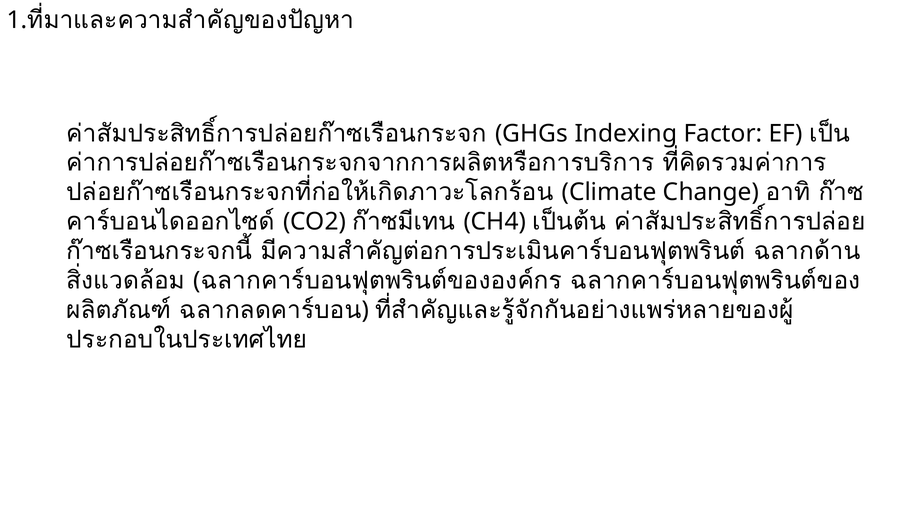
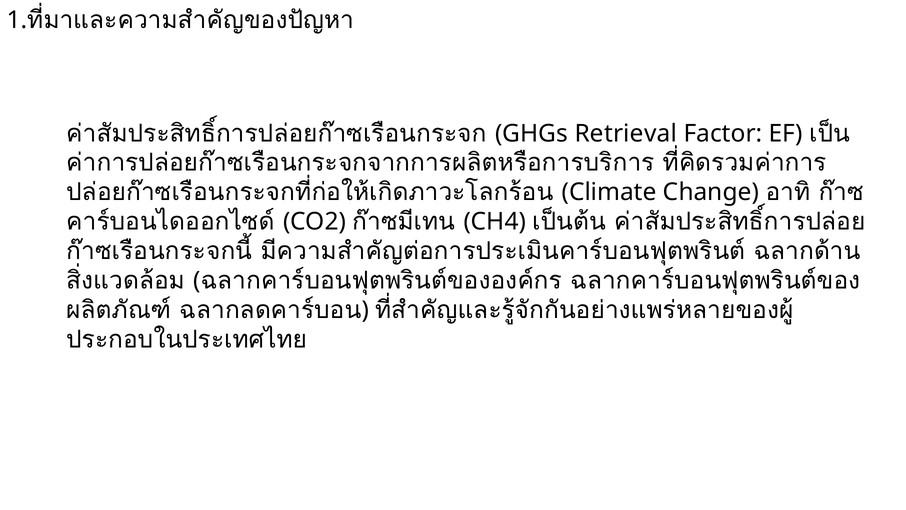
Indexing: Indexing -> Retrieval
